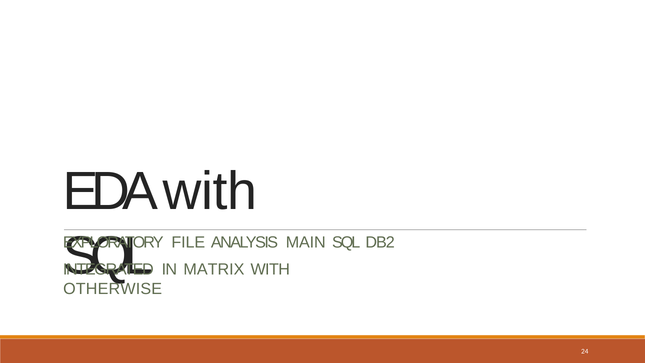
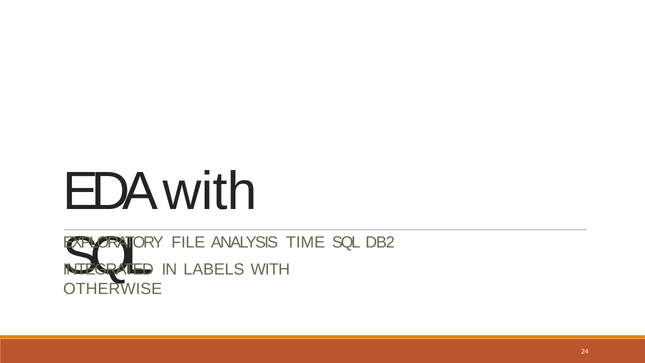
MAIN: MAIN -> TIME
MATRIX: MATRIX -> LABELS
